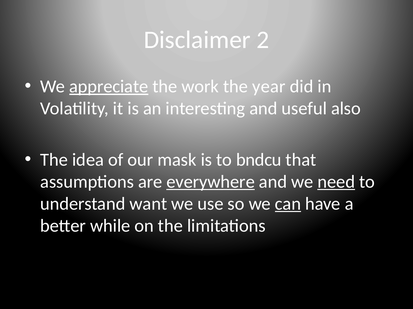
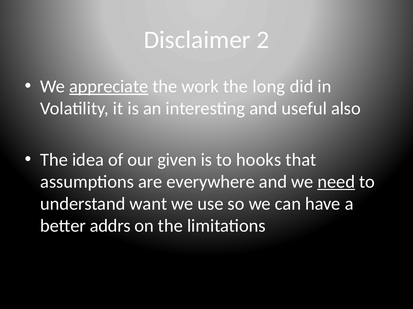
year: year -> long
mask: mask -> given
bndcu: bndcu -> hooks
everywhere underline: present -> none
can underline: present -> none
while: while -> addrs
